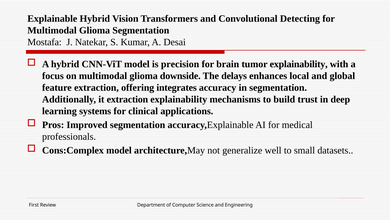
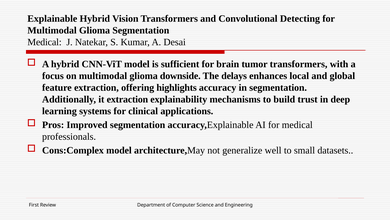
Mostafa at (45, 42): Mostafa -> Medical
precision: precision -> sufficient
tumor explainability: explainability -> transformers
integrates: integrates -> highlights
